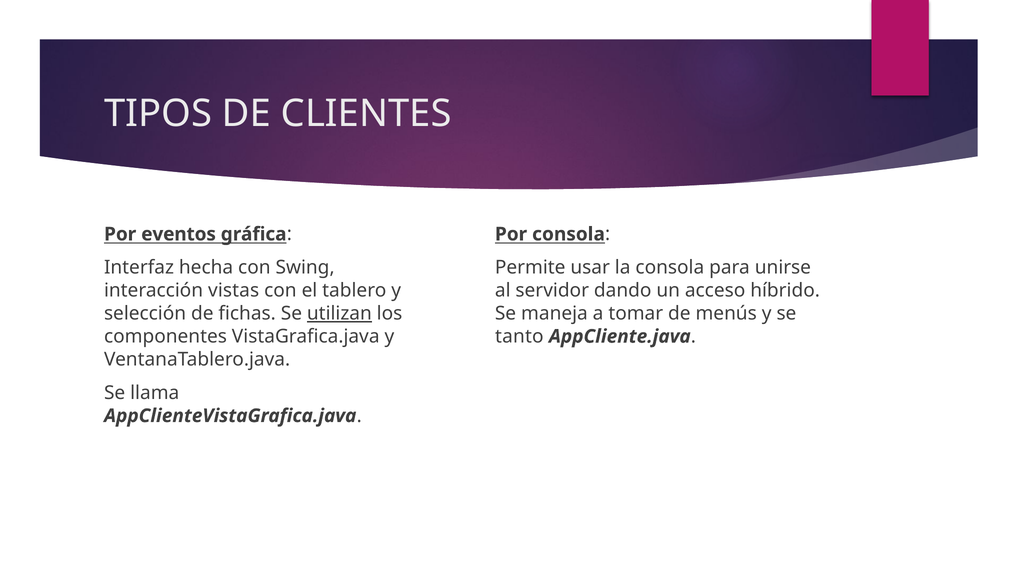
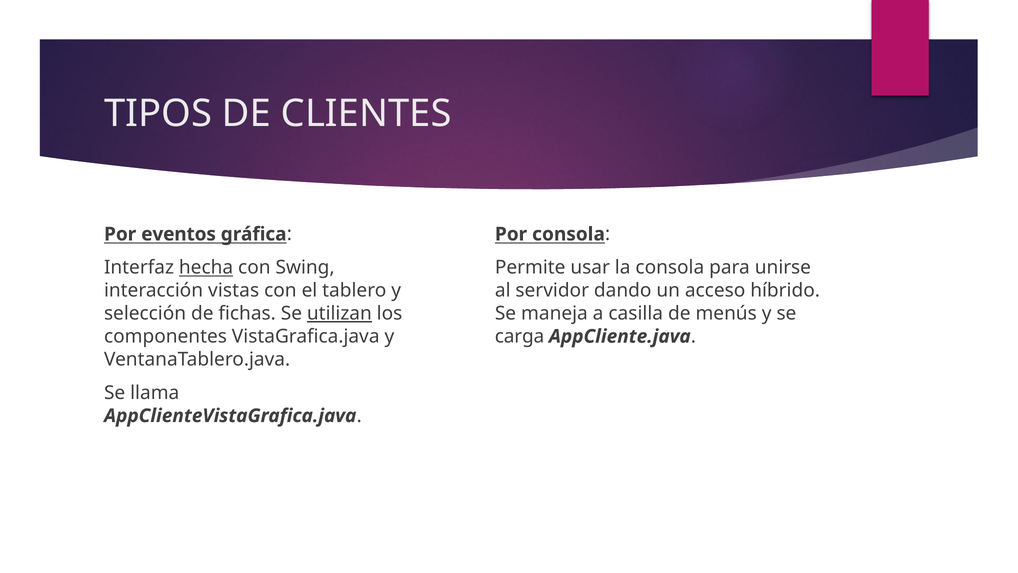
hecha underline: none -> present
tomar: tomar -> casilla
tanto: tanto -> carga
